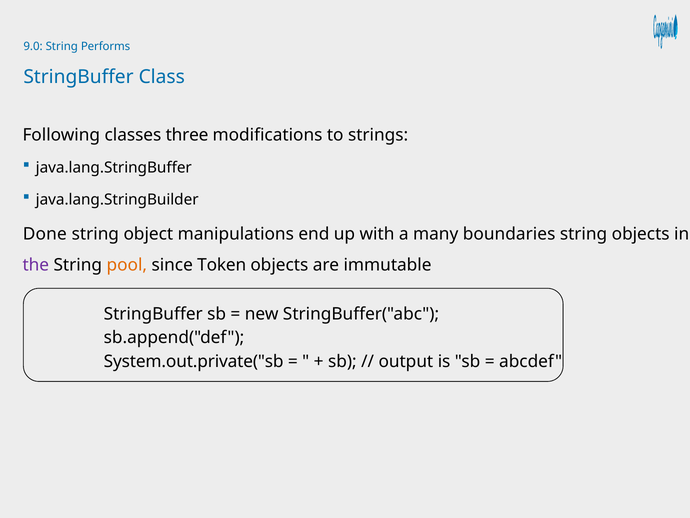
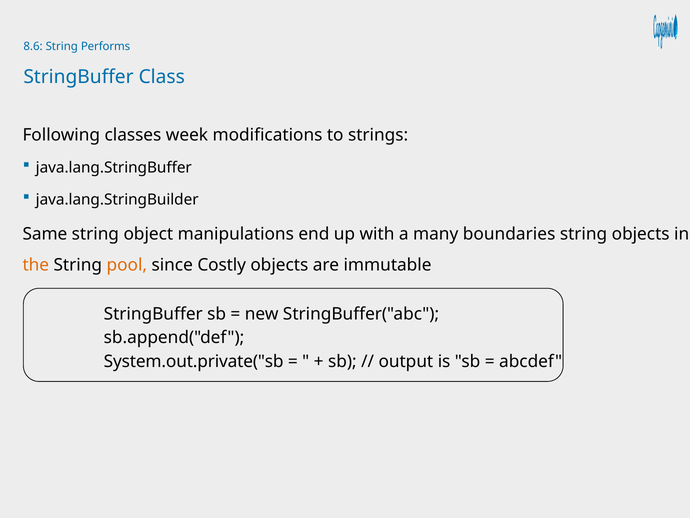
9.0: 9.0 -> 8.6
three: three -> week
Done: Done -> Same
the colour: purple -> orange
Token: Token -> Costly
